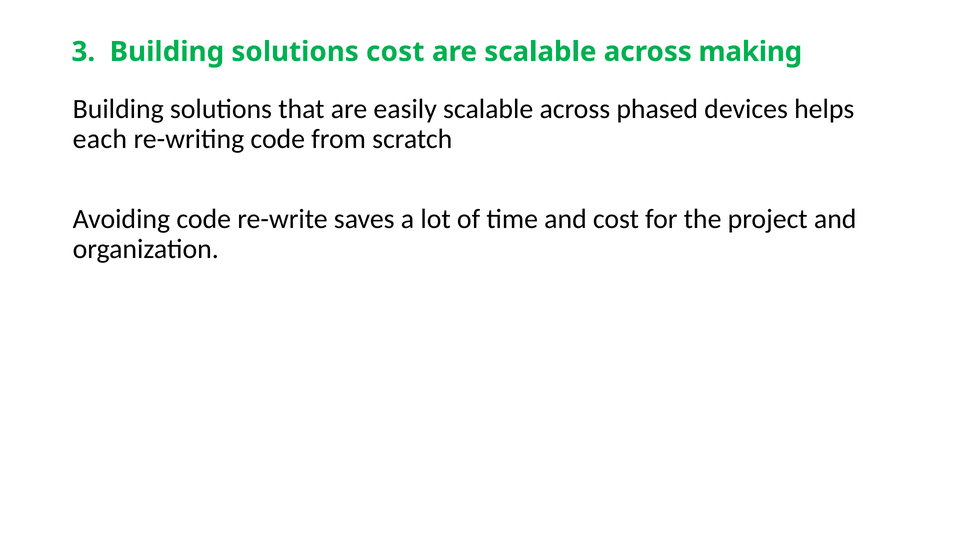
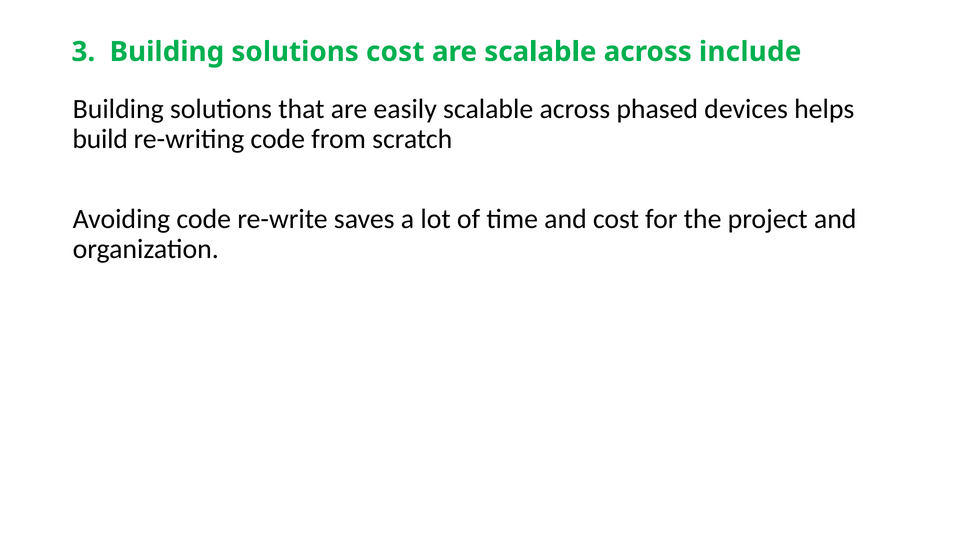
making: making -> include
each: each -> build
